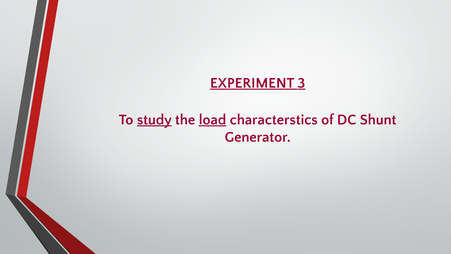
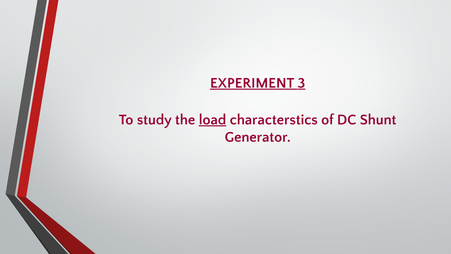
study underline: present -> none
